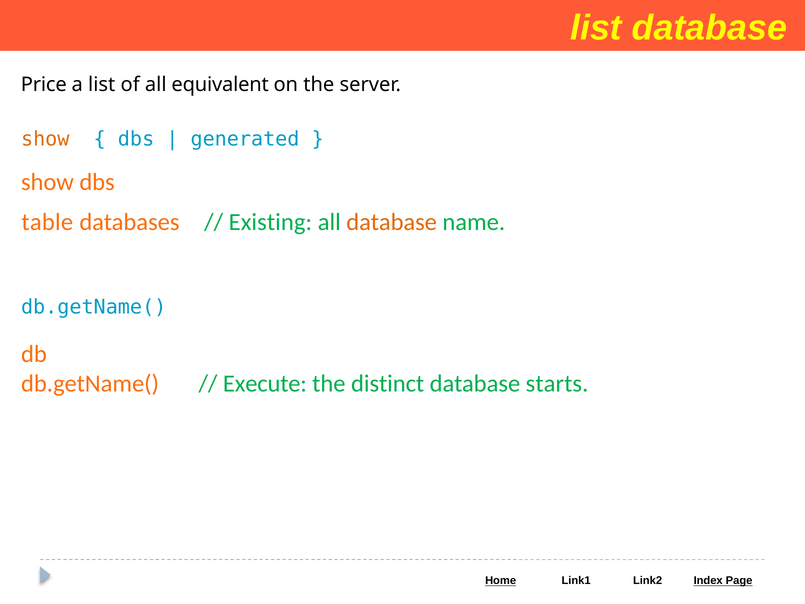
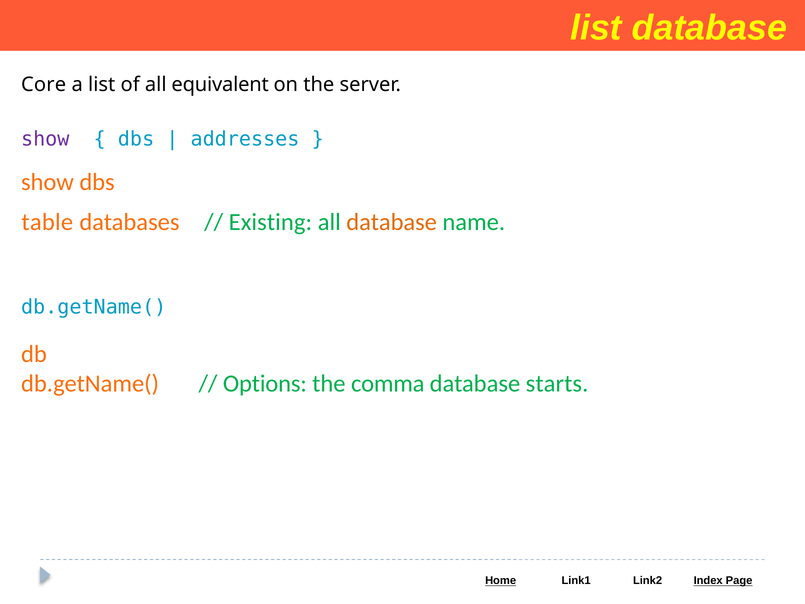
Price: Price -> Core
show at (45, 139) colour: orange -> purple
generated: generated -> addresses
Execute: Execute -> Options
distinct: distinct -> comma
